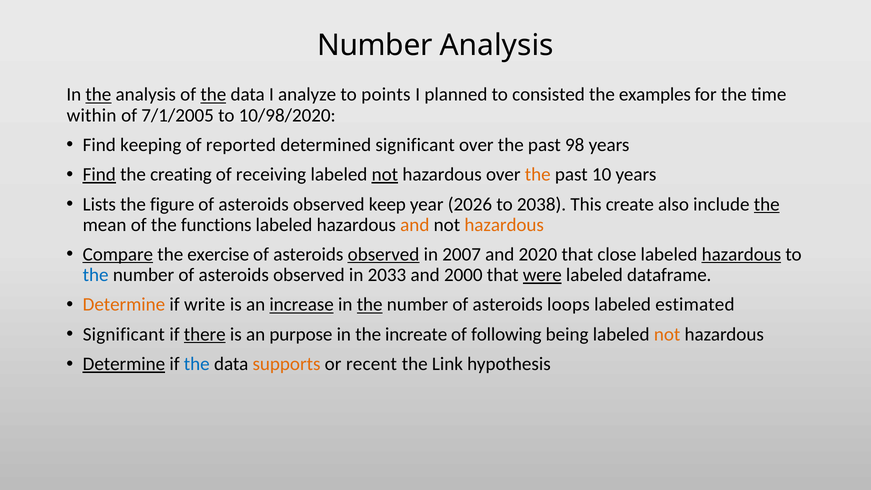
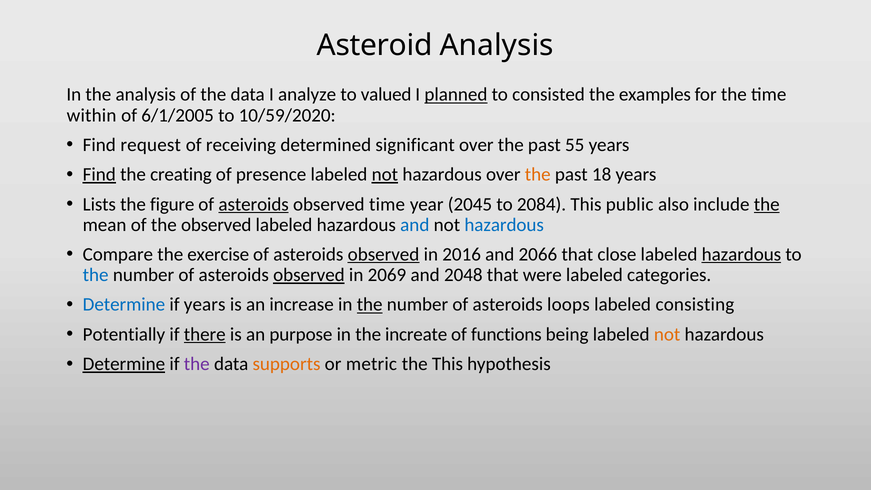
Number at (375, 45): Number -> Asteroid
the at (98, 95) underline: present -> none
the at (213, 95) underline: present -> none
points: points -> valued
planned underline: none -> present
7/1/2005: 7/1/2005 -> 6/1/2005
10/98/2020: 10/98/2020 -> 10/59/2020
keeping: keeping -> request
reported: reported -> receiving
98: 98 -> 55
receiving: receiving -> presence
10: 10 -> 18
asteroids at (254, 204) underline: none -> present
observed keep: keep -> time
2026: 2026 -> 2045
2038: 2038 -> 2084
create: create -> public
the functions: functions -> observed
and at (415, 225) colour: orange -> blue
hazardous at (504, 225) colour: orange -> blue
Compare underline: present -> none
2007: 2007 -> 2016
2020: 2020 -> 2066
observed at (309, 275) underline: none -> present
2033: 2033 -> 2069
2000: 2000 -> 2048
were underline: present -> none
dataframe: dataframe -> categories
Determine at (124, 305) colour: orange -> blue
if write: write -> years
increase underline: present -> none
estimated: estimated -> consisting
Significant at (124, 334): Significant -> Potentially
following: following -> functions
the at (197, 364) colour: blue -> purple
recent: recent -> metric
the Link: Link -> This
